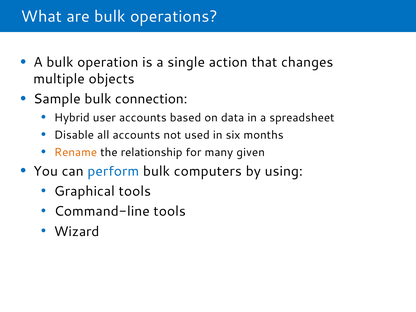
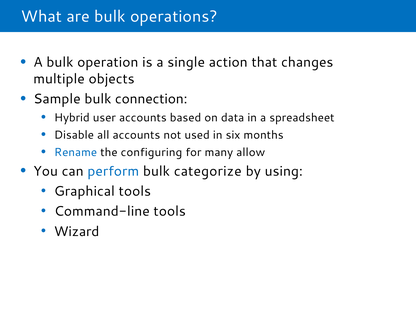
Rename colour: orange -> blue
relationship: relationship -> configuring
given: given -> allow
computers: computers -> categorize
